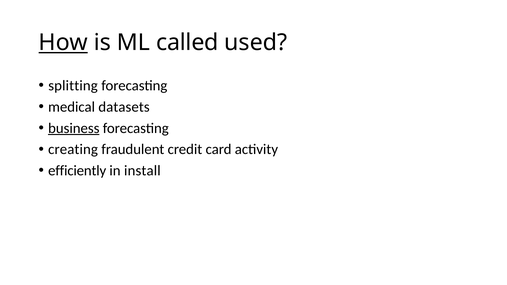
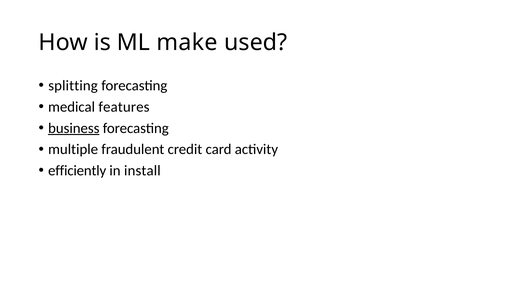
How underline: present -> none
called: called -> make
datasets: datasets -> features
creating: creating -> multiple
